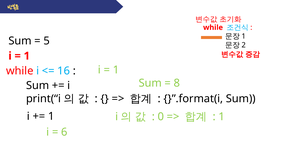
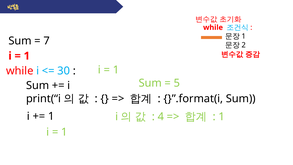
5: 5 -> 7
16: 16 -> 30
8: 8 -> 5
0: 0 -> 4
6 at (64, 132): 6 -> 1
